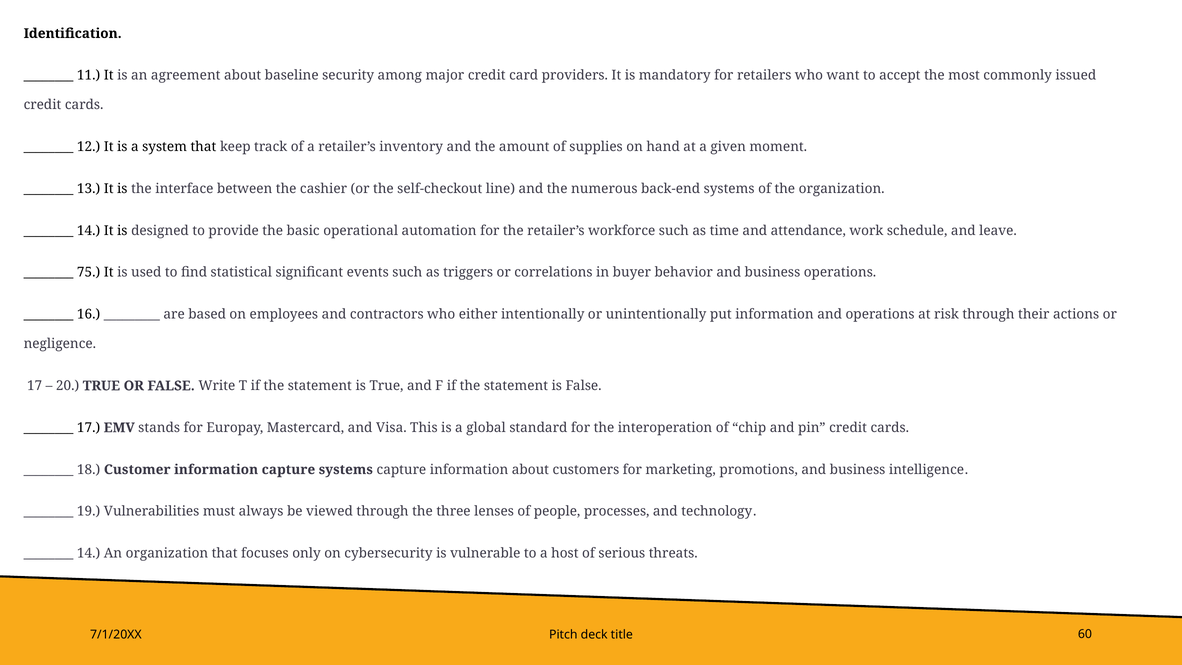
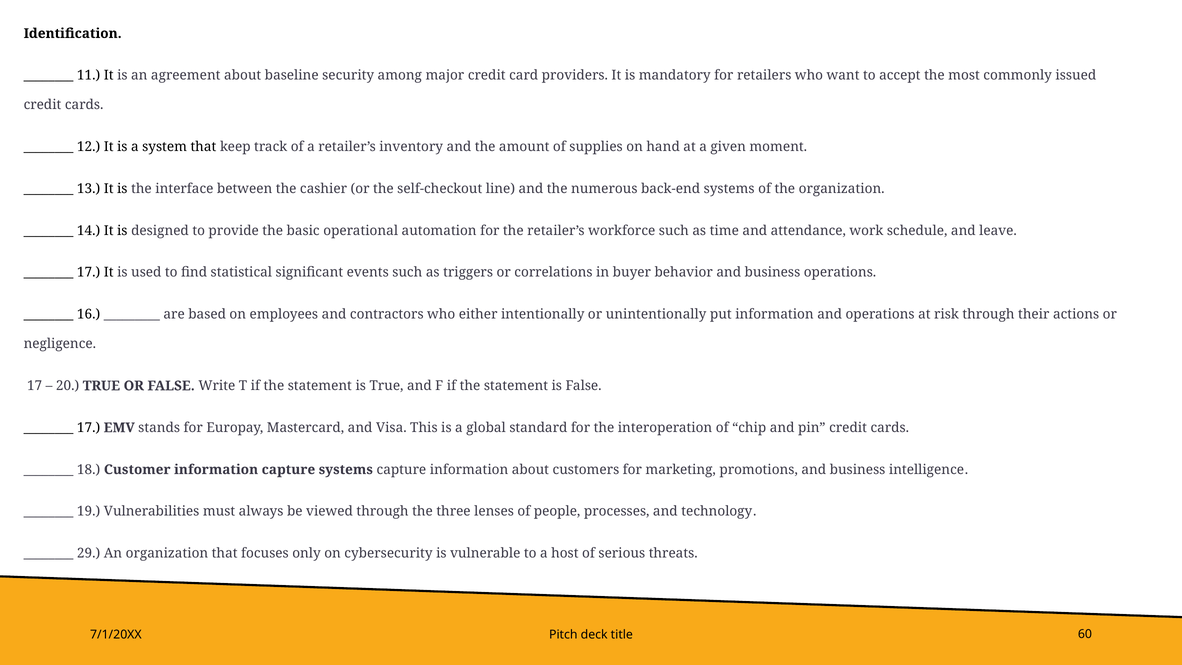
75 at (89, 272): 75 -> 17
14 at (89, 553): 14 -> 29
